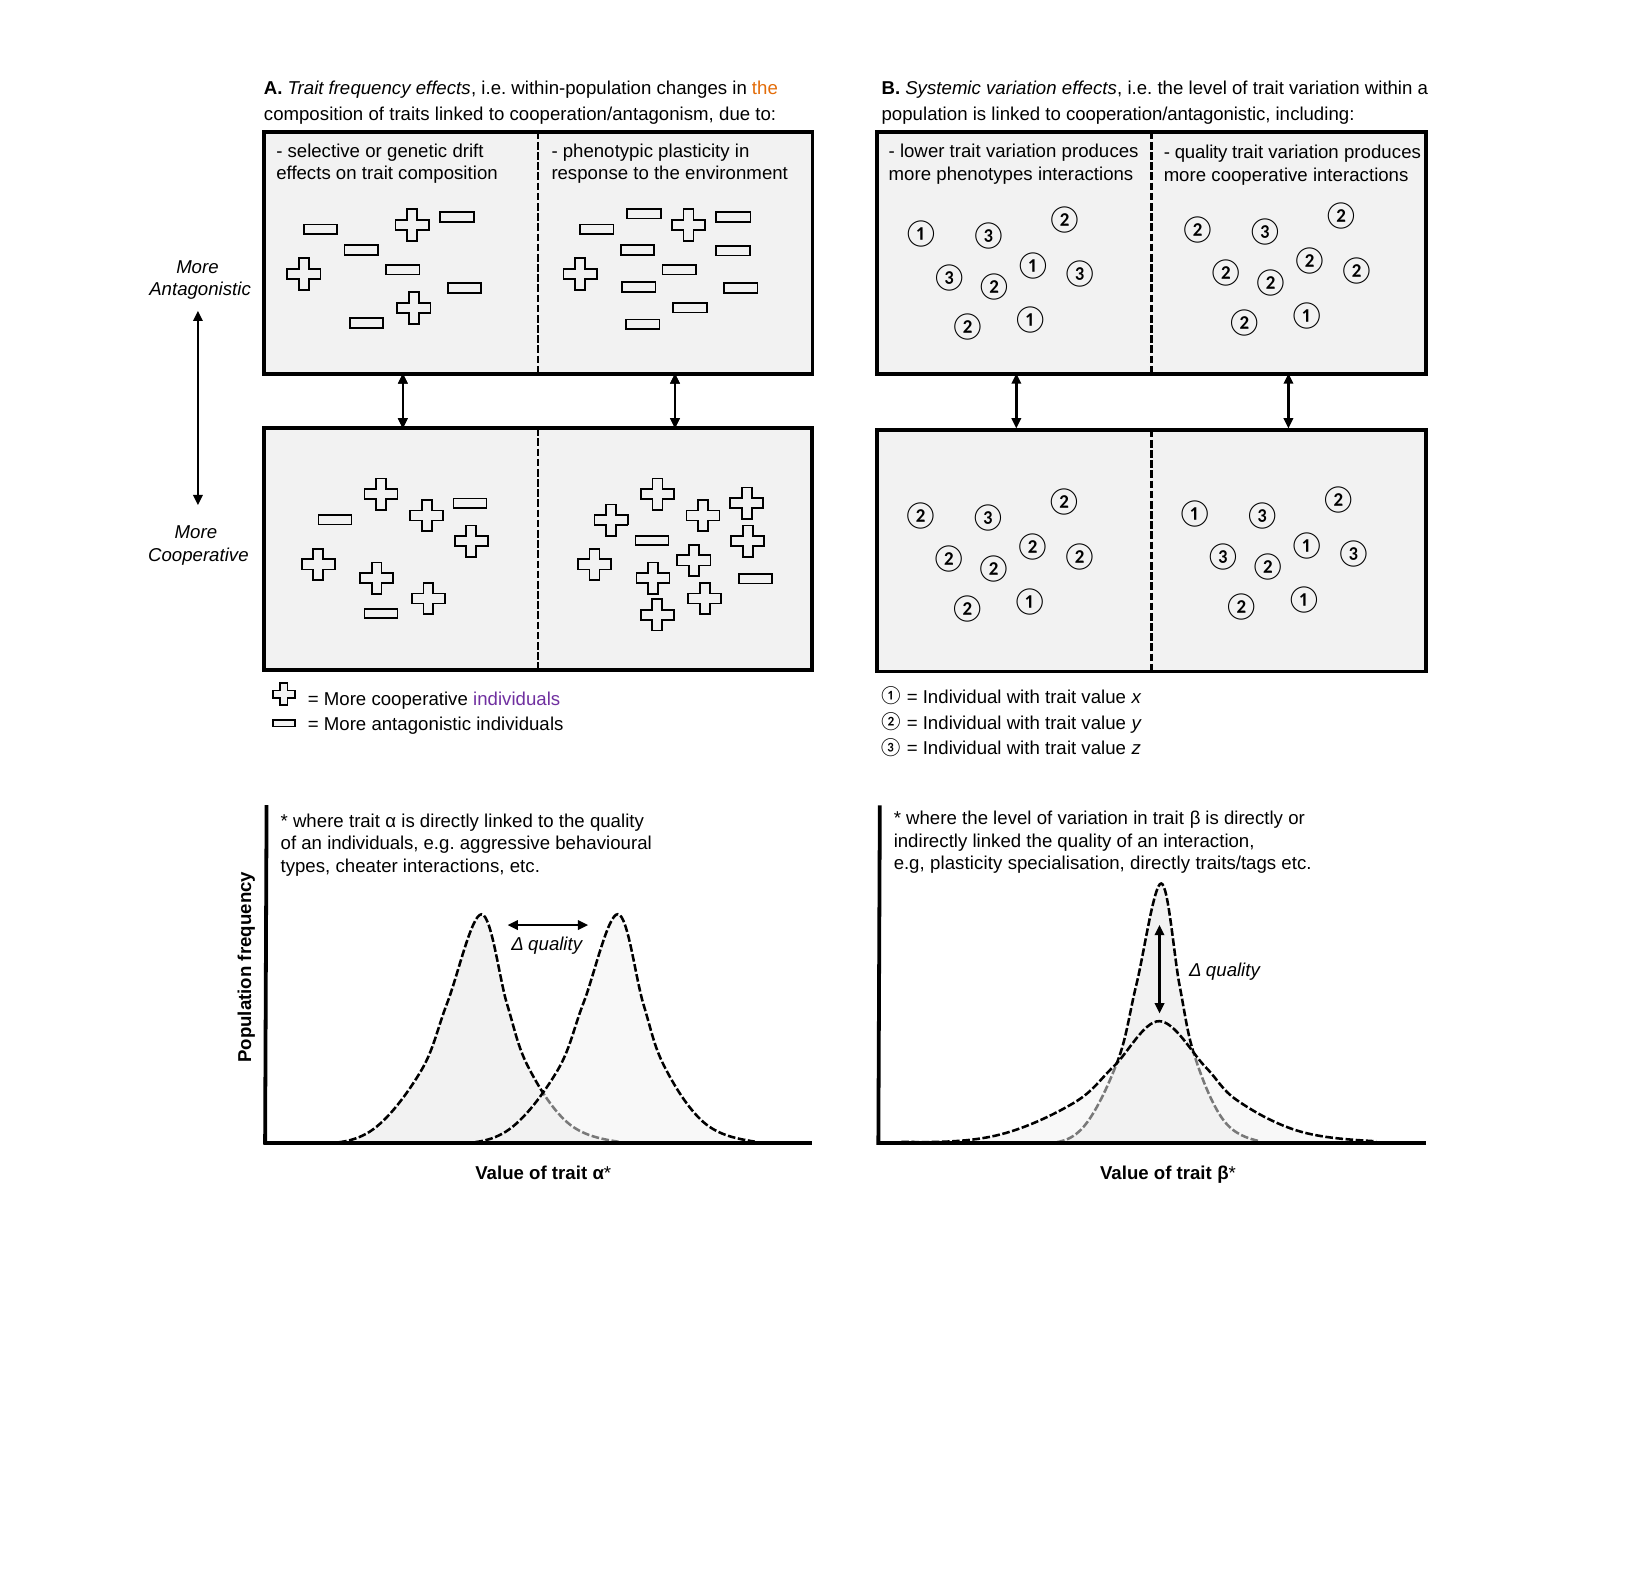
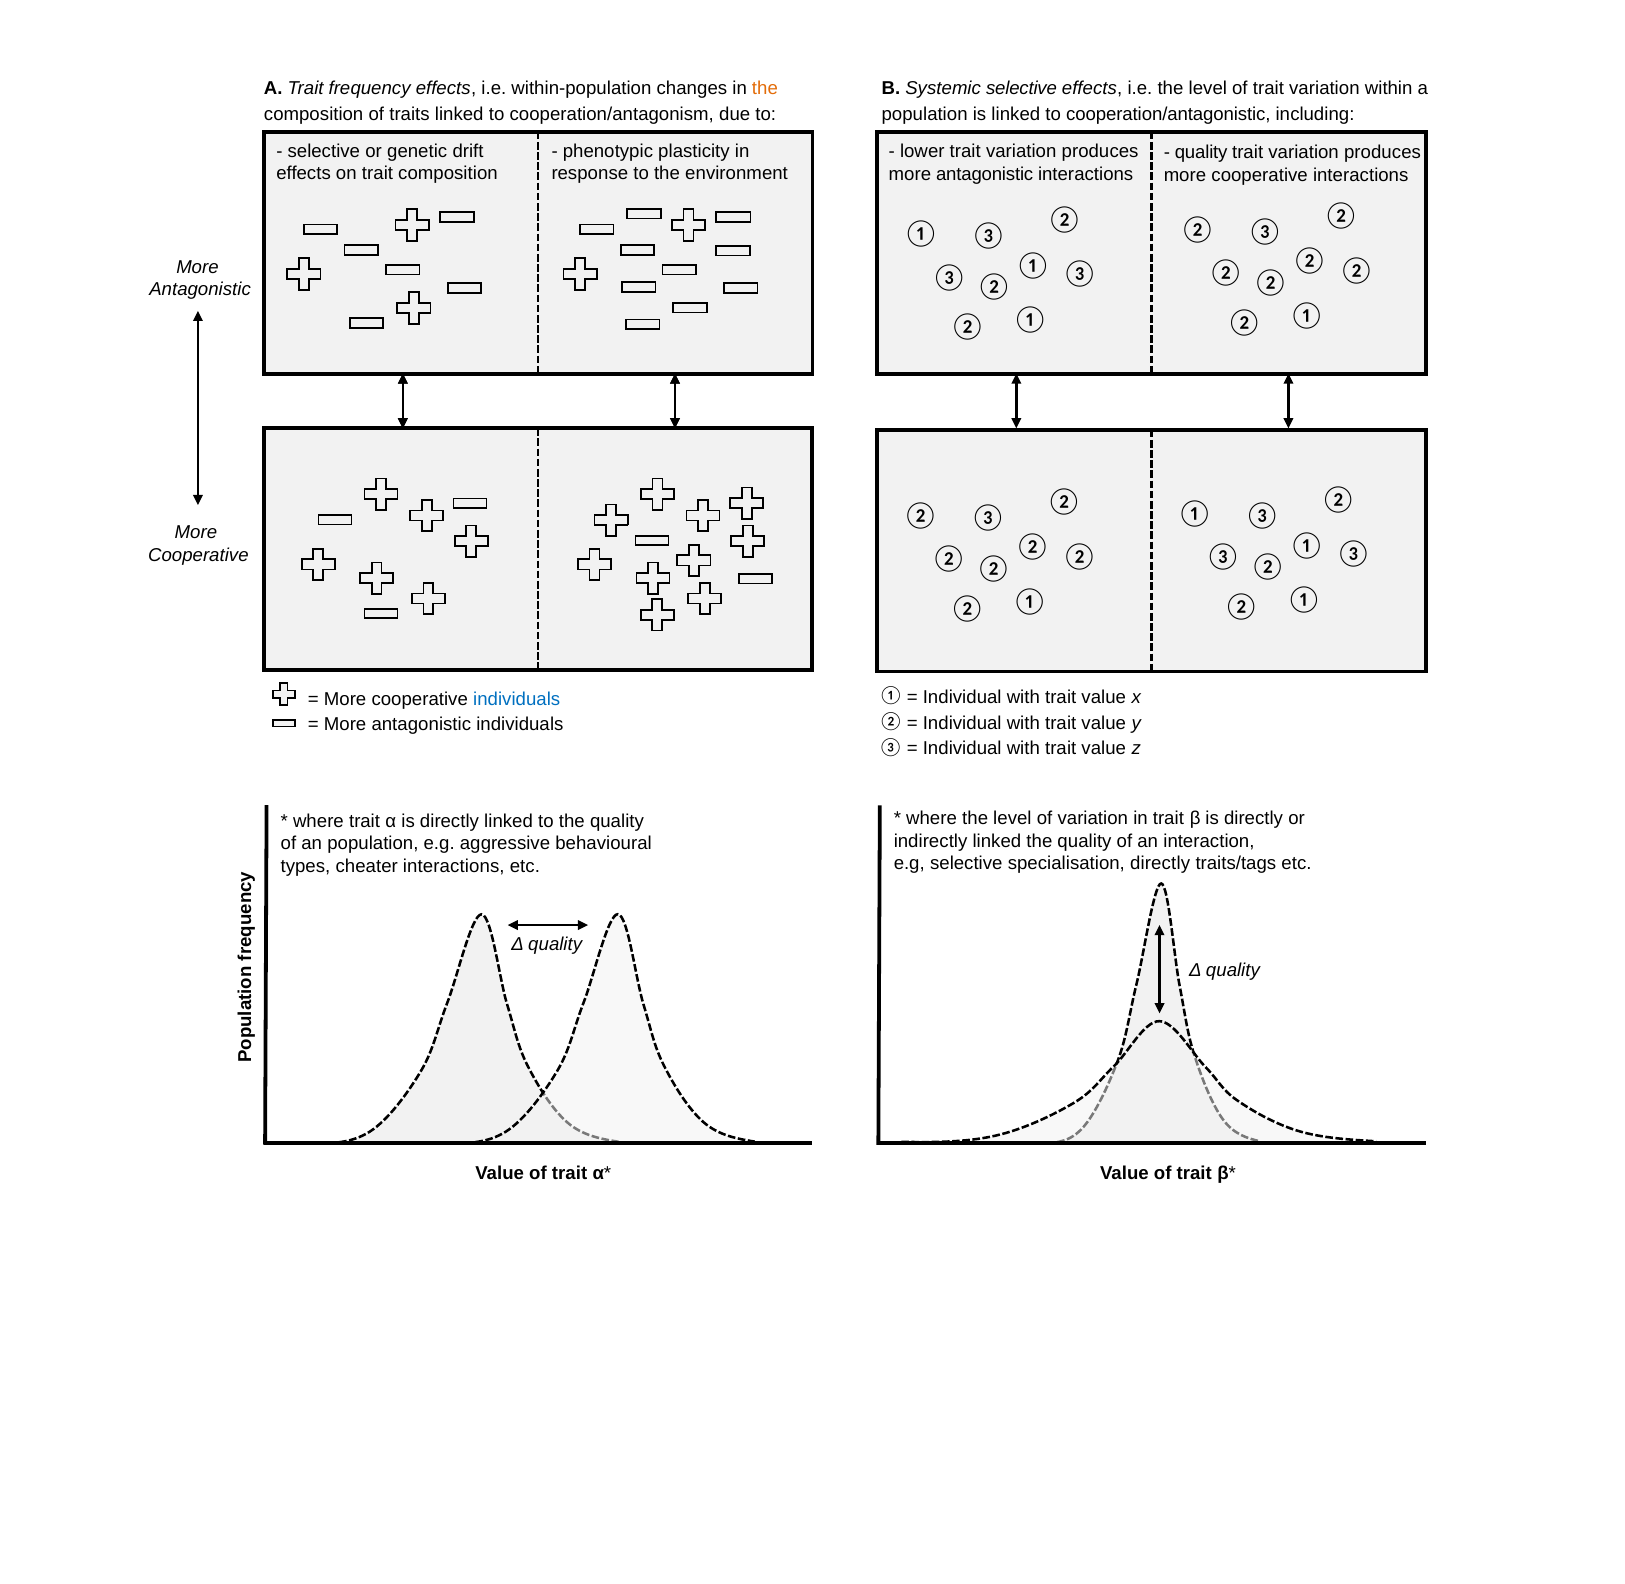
Systemic variation: variation -> selective
phenotypes at (985, 174): phenotypes -> antagonistic
individuals at (517, 699) colour: purple -> blue
an individuals: individuals -> population
e.g plasticity: plasticity -> selective
